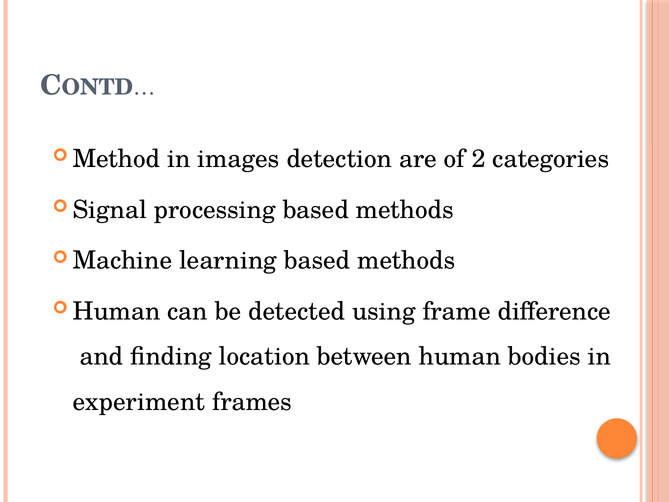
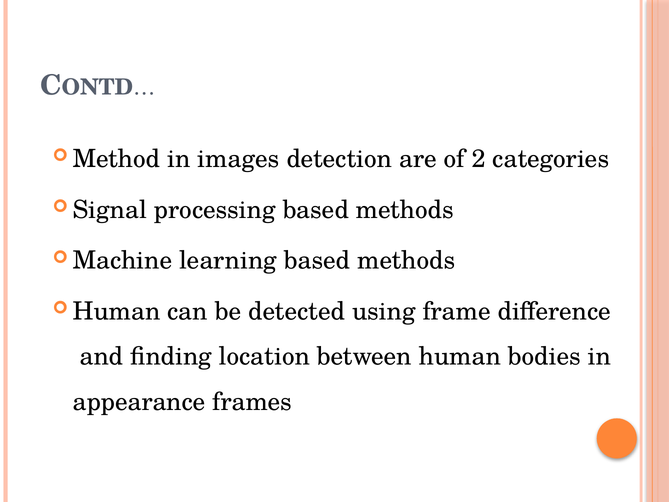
experiment: experiment -> appearance
